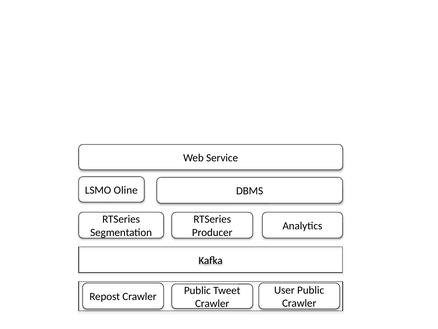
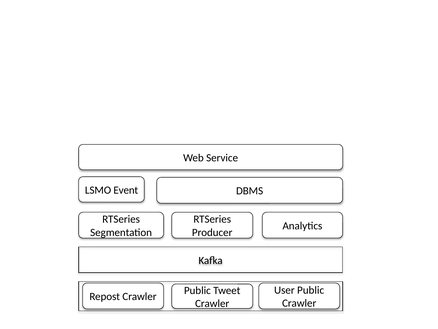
Oline: Oline -> Event
